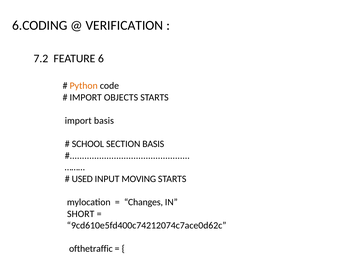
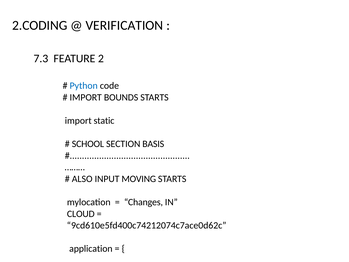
6.CODING: 6.CODING -> 2.CODING
7.2: 7.2 -> 7.3
6: 6 -> 2
Python colour: orange -> blue
OBJECTS: OBJECTS -> BOUNDS
import basis: basis -> static
USED: USED -> ALSO
SHORT: SHORT -> CLOUD
ofthetraffic: ofthetraffic -> application
